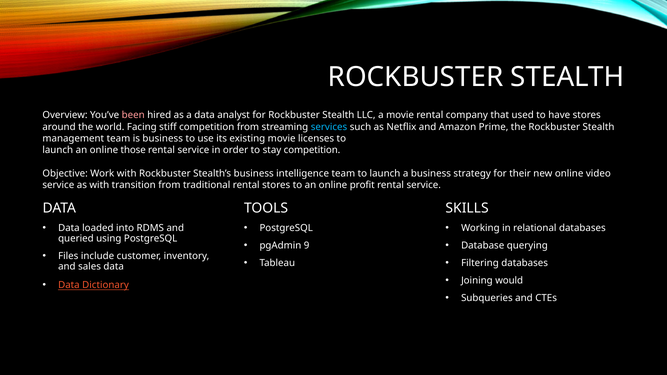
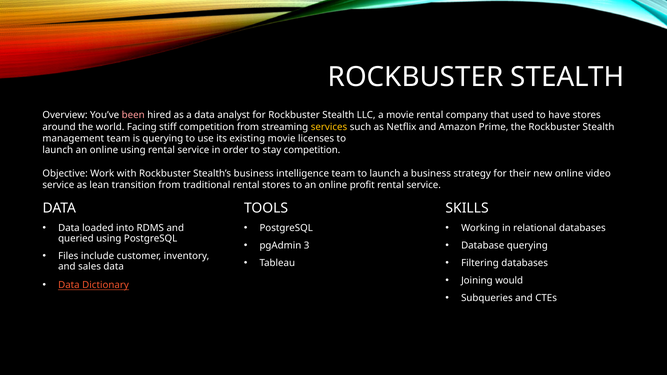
services colour: light blue -> yellow
is business: business -> querying
online those: those -> using
as with: with -> lean
9: 9 -> 3
